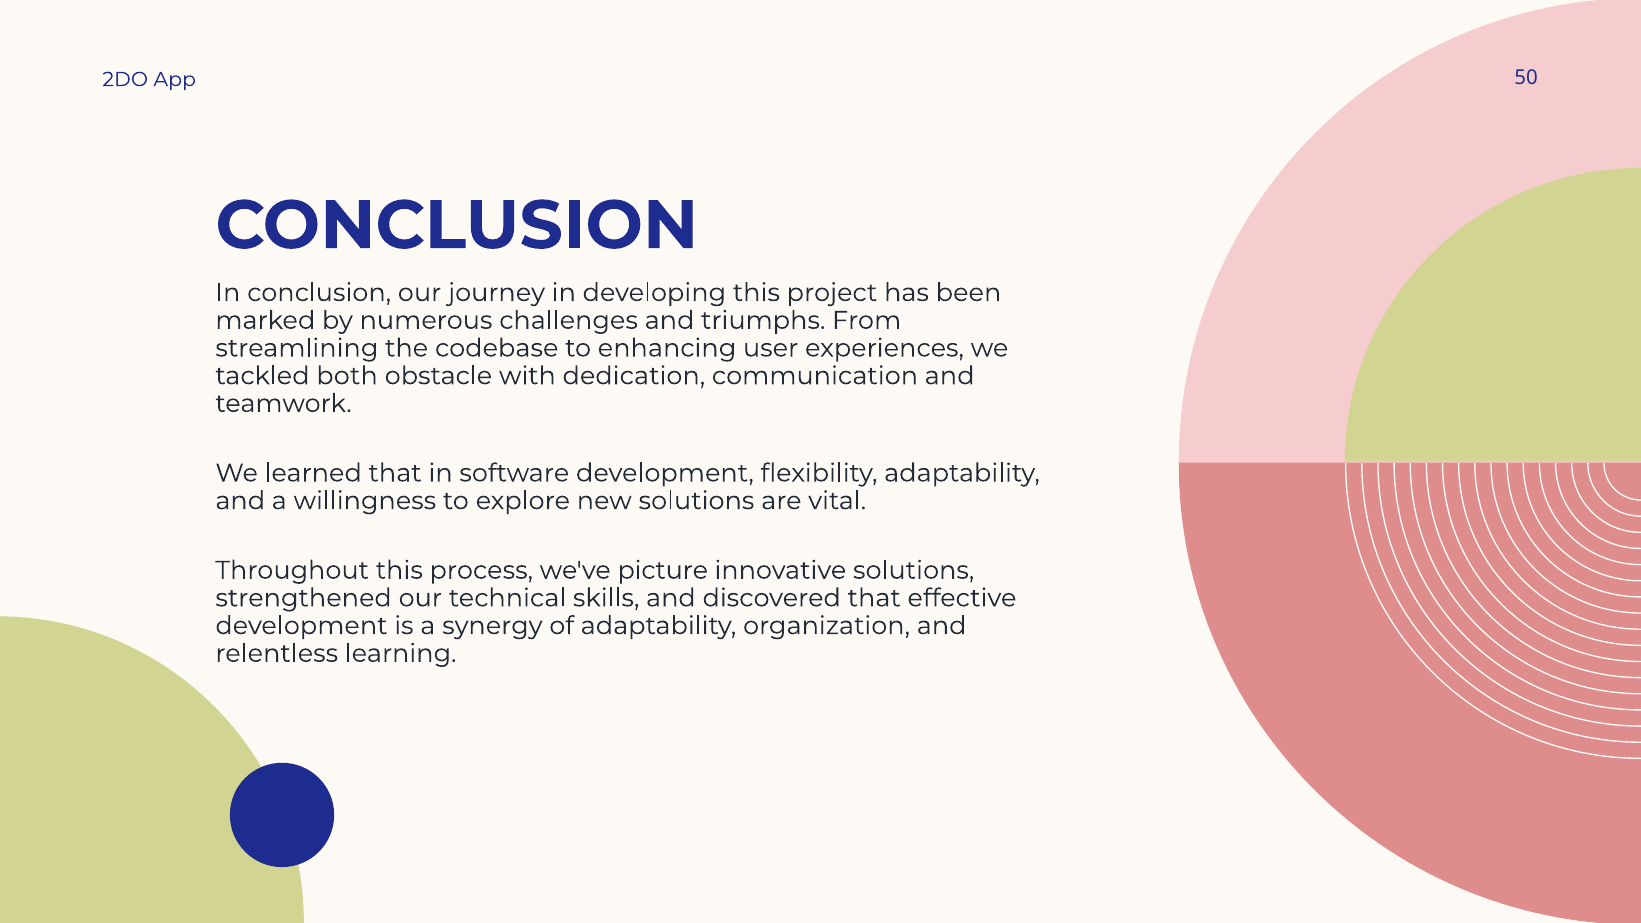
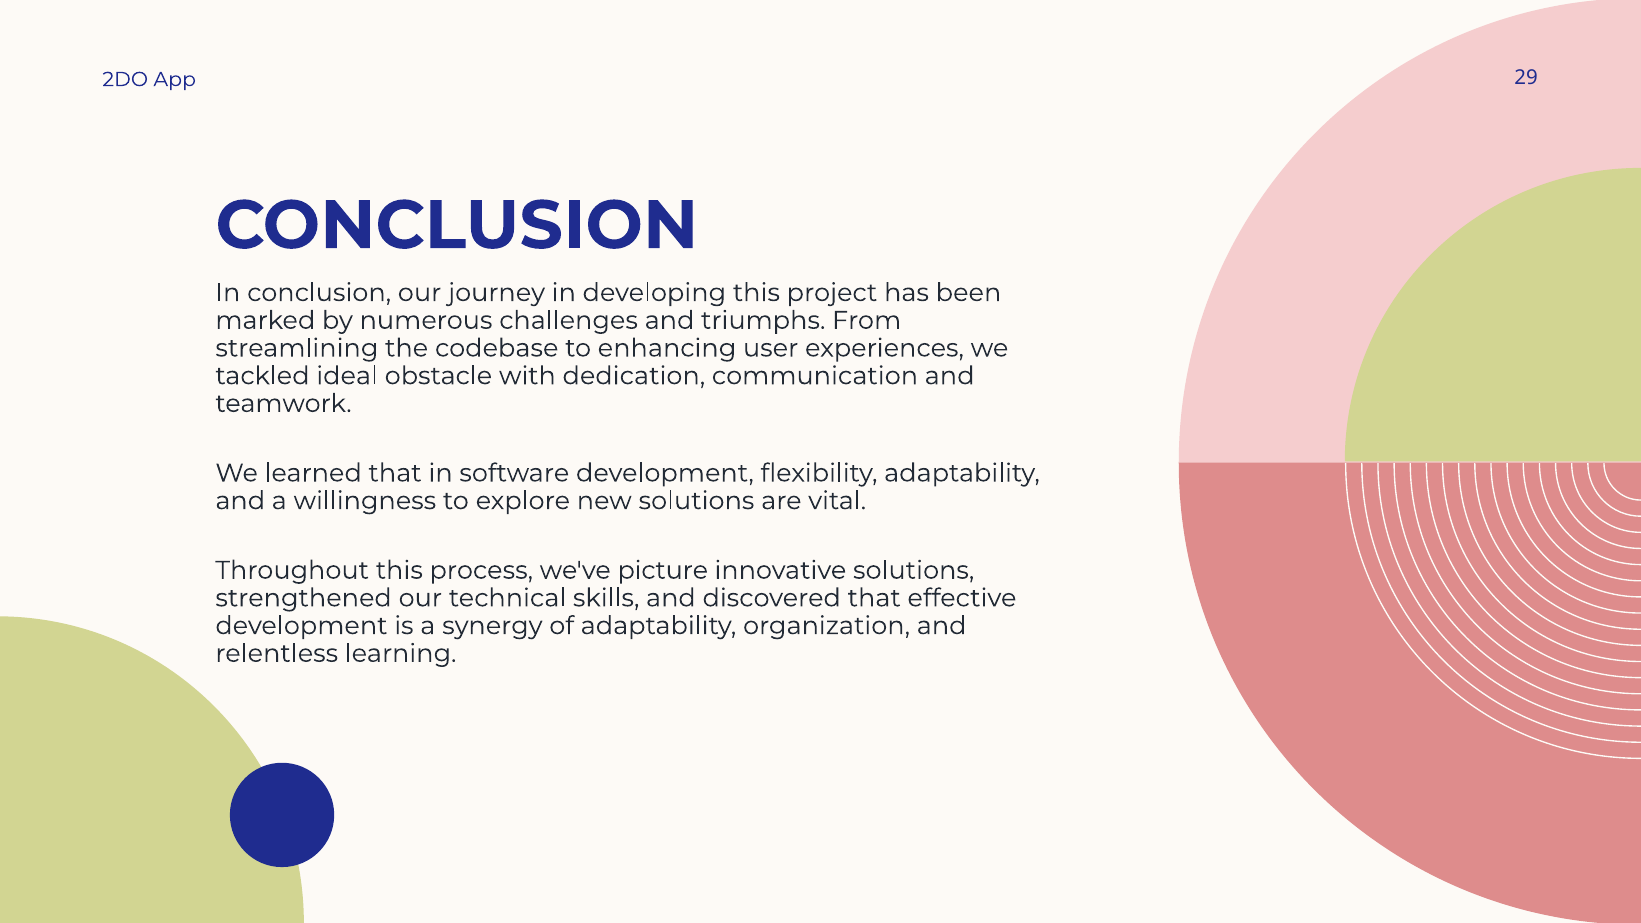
50: 50 -> 29
both: both -> ideal
